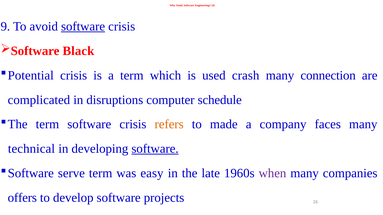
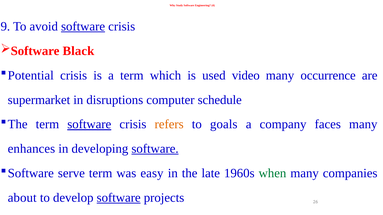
crash: crash -> video
connection: connection -> occurrence
complicated: complicated -> supermarket
software at (89, 125) underline: none -> present
made: made -> goals
technical: technical -> enhances
when colour: purple -> green
offers: offers -> about
software at (119, 198) underline: none -> present
